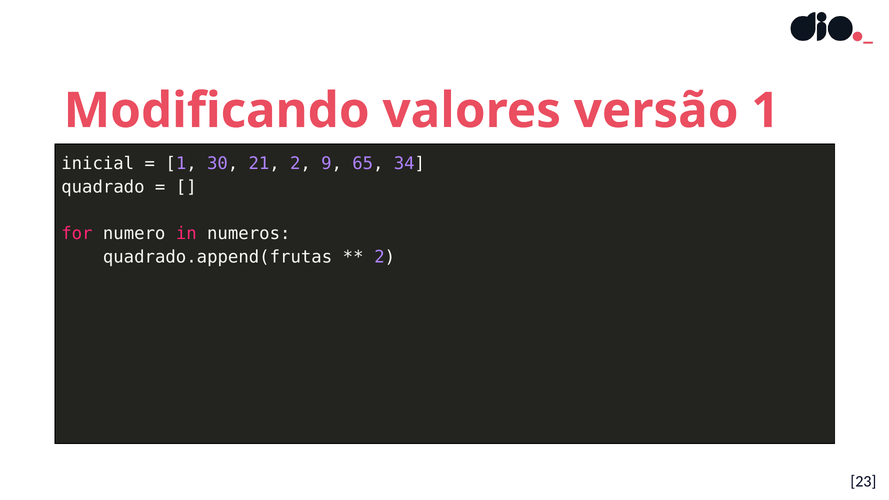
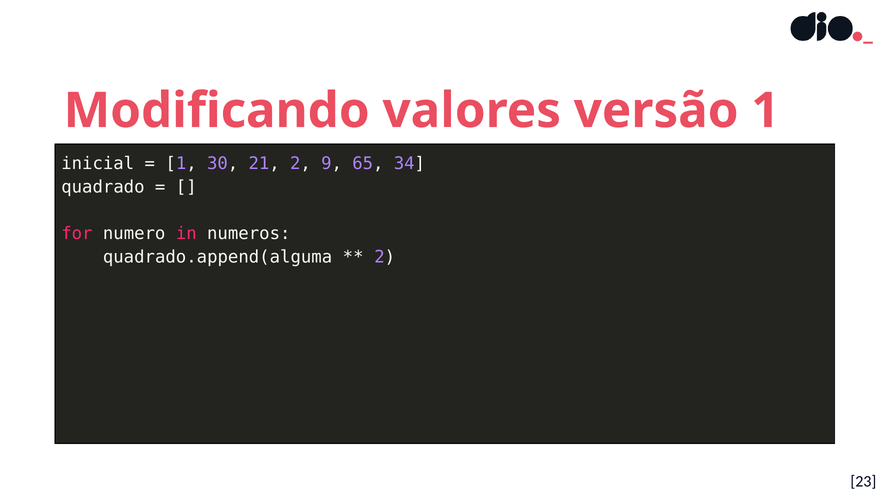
quadrado.append(frutas: quadrado.append(frutas -> quadrado.append(alguma
